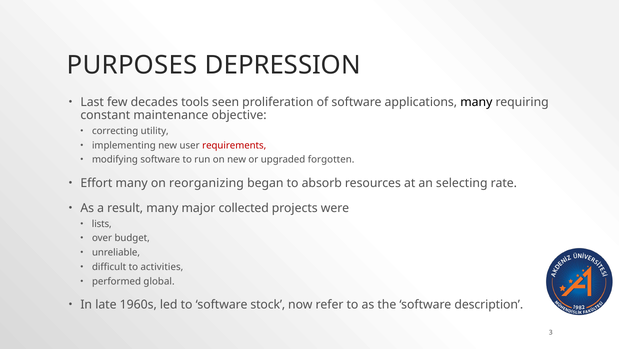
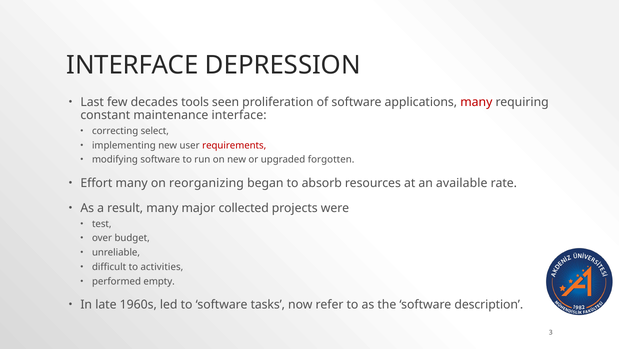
PURPOSES at (132, 65): PURPOSES -> INTERFACE
many at (476, 102) colour: black -> red
maintenance objective: objective -> interface
utility: utility -> select
selecting: selecting -> available
lists: lists -> test
global: global -> empty
stock: stock -> tasks
